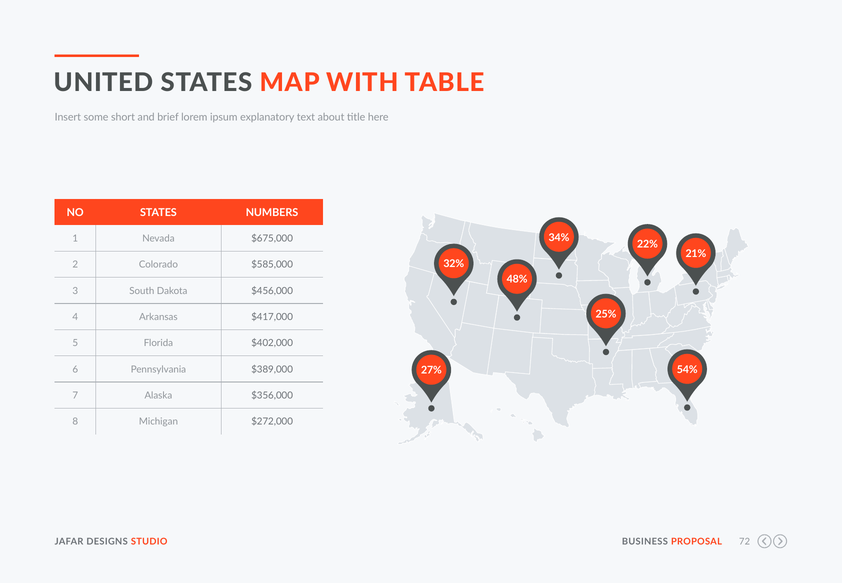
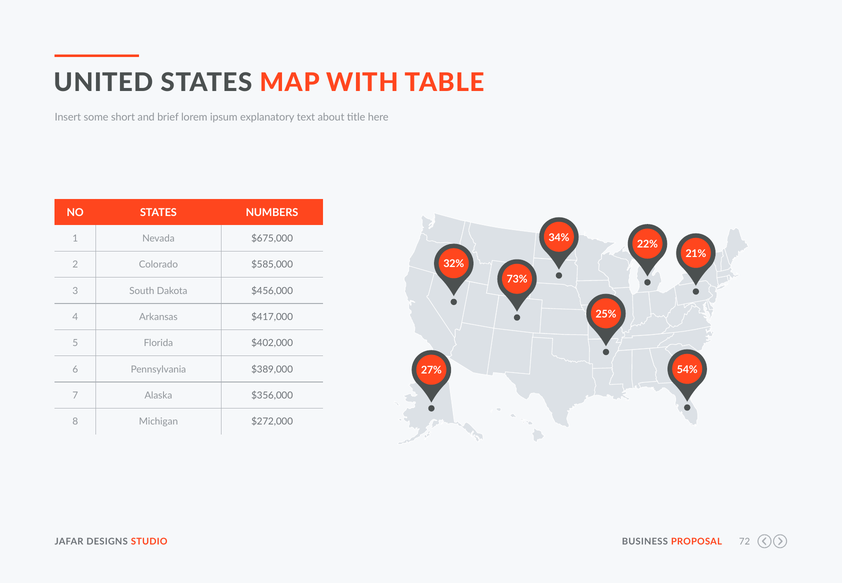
48%: 48% -> 73%
